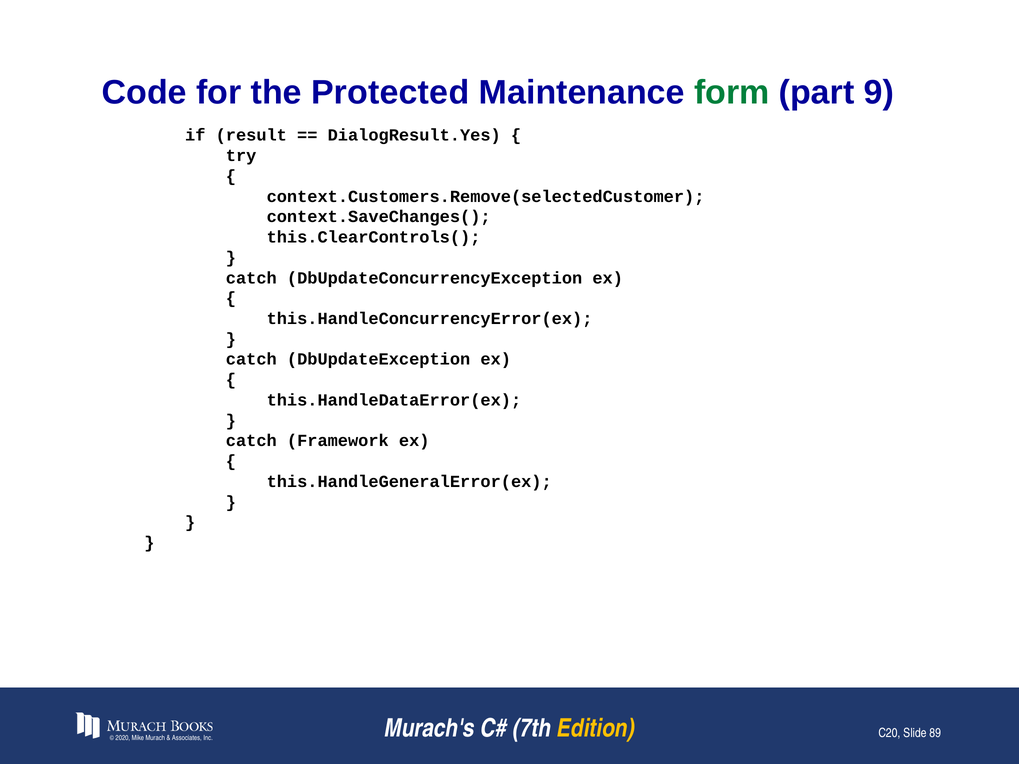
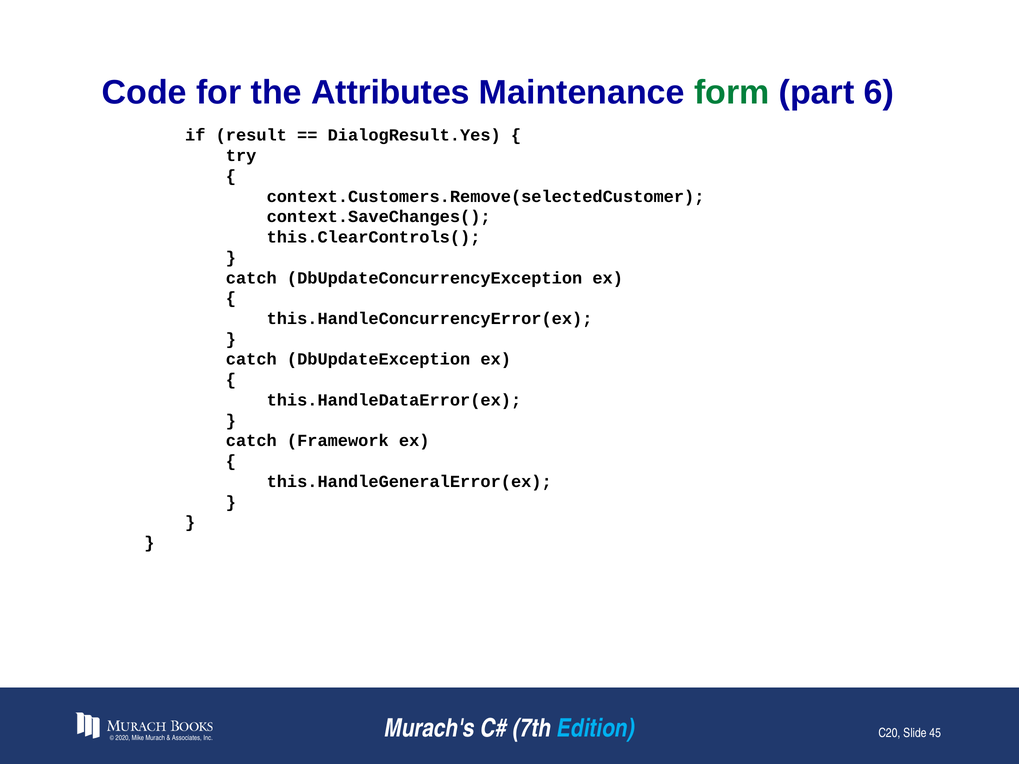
Protected: Protected -> Attributes
9: 9 -> 6
Edition colour: yellow -> light blue
89: 89 -> 45
